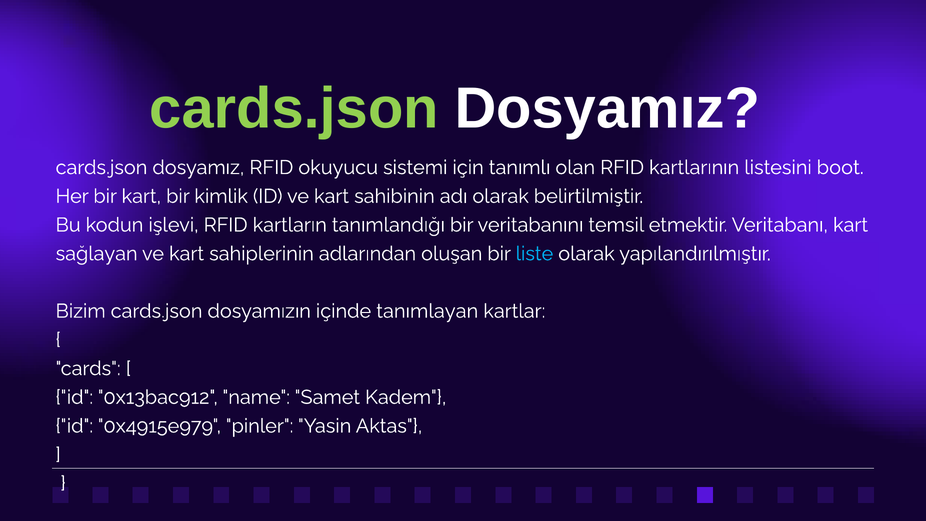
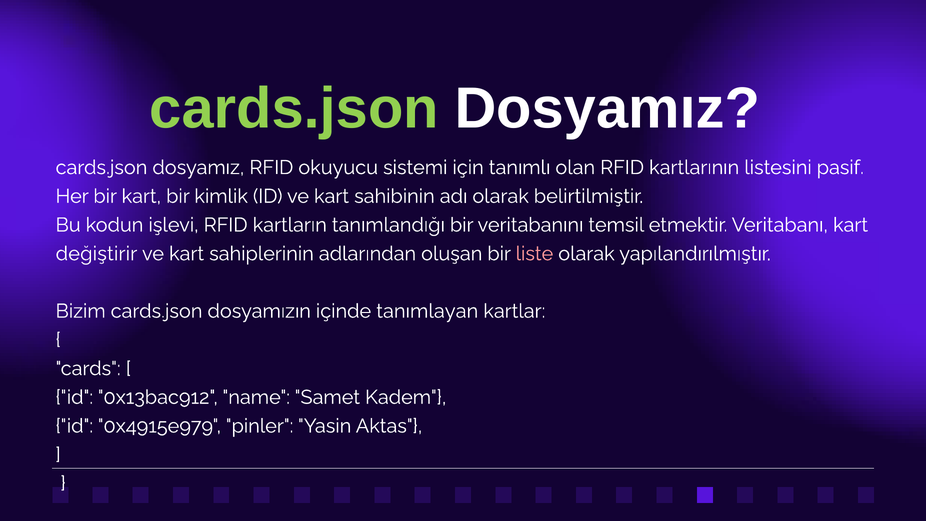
boot: boot -> pasif
sağlayan: sağlayan -> değiştirir
liste colour: light blue -> pink
